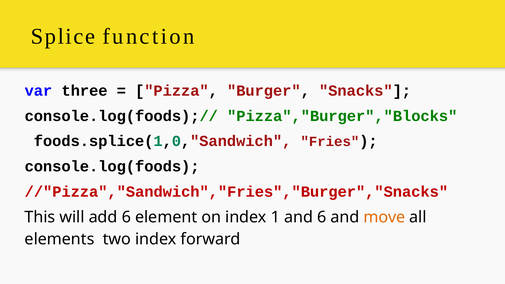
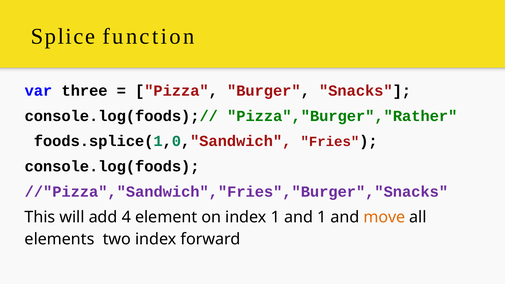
Pizza","Burger","Blocks: Pizza","Burger","Blocks -> Pizza","Burger","Rather
//"Pizza","Sandwich","Fries","Burger","Snacks colour: red -> purple
add 6: 6 -> 4
and 6: 6 -> 1
